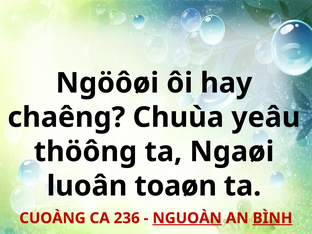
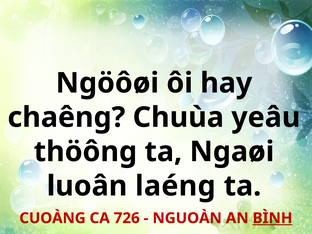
toaøn: toaøn -> laéng
236: 236 -> 726
NGUOÀN underline: present -> none
